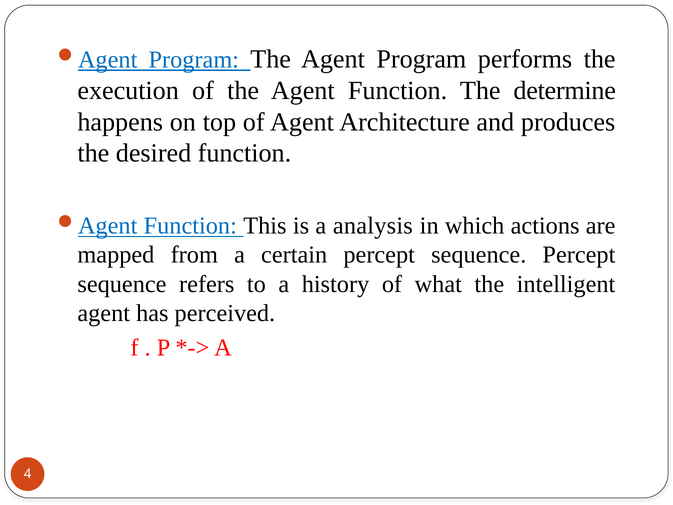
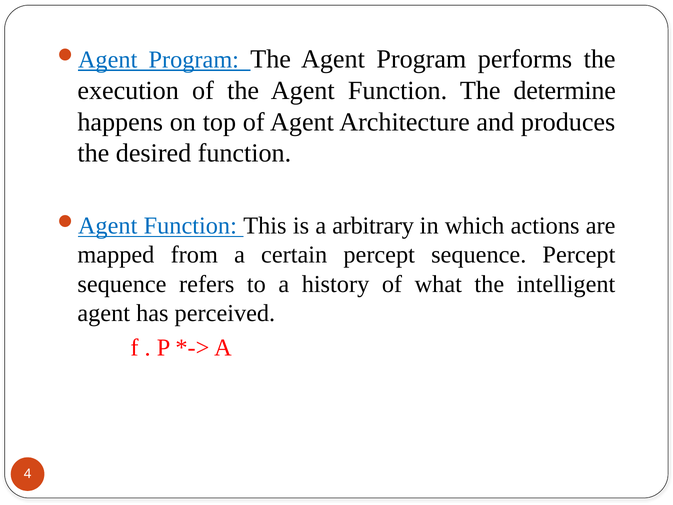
analysis: analysis -> arbitrary
